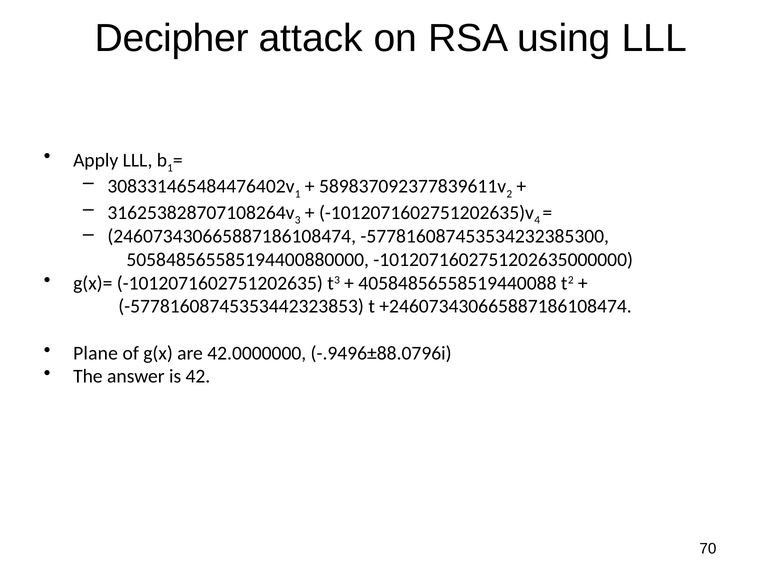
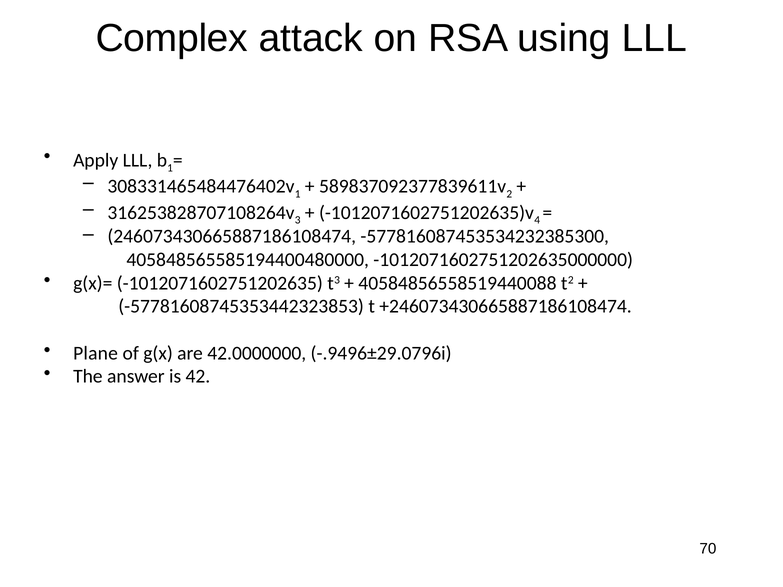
Decipher: Decipher -> Complex
505848565585194400880000: 505848565585194400880000 -> 405848565585194400480000
-.9496±88.0796i: -.9496±88.0796i -> -.9496±29.0796i
